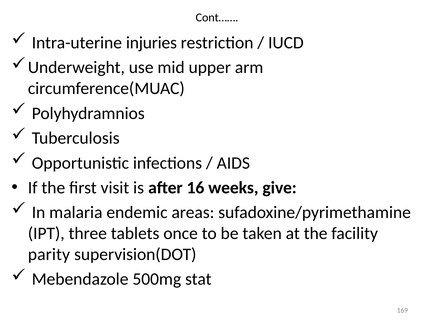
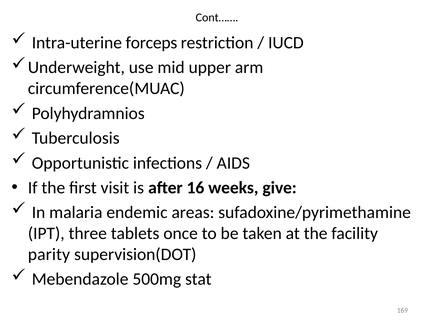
injuries: injuries -> forceps
